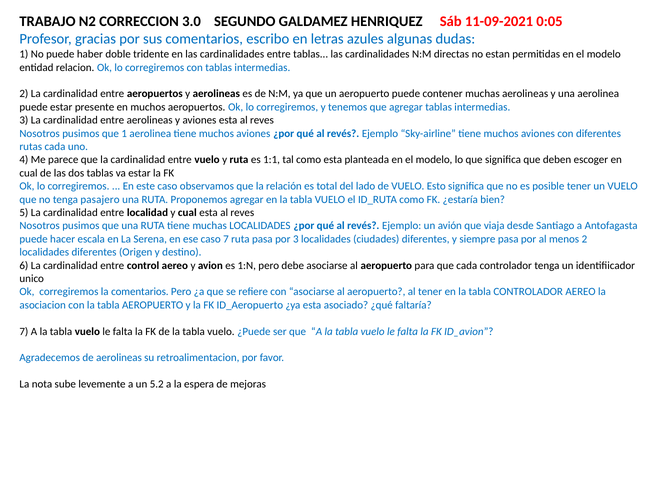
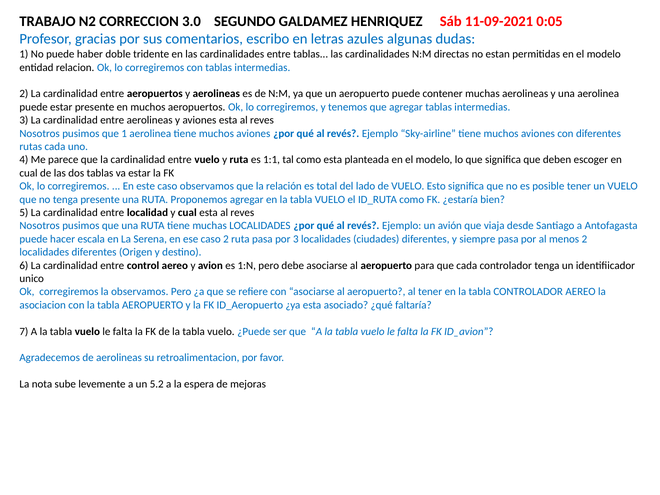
tenga pasajero: pasajero -> presente
caso 7: 7 -> 2
la comentarios: comentarios -> observamos
